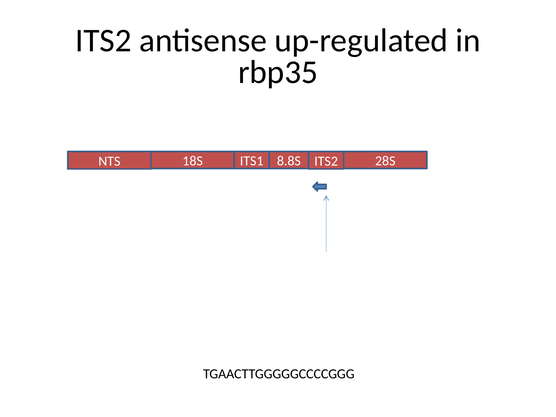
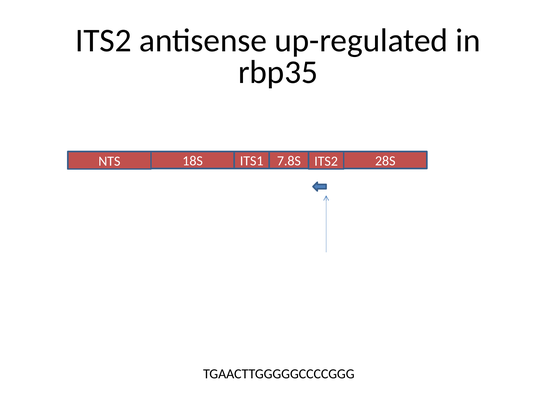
8.8S: 8.8S -> 7.8S
